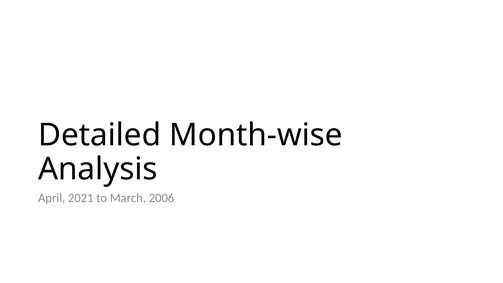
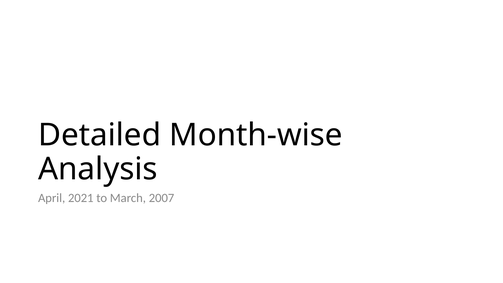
2006: 2006 -> 2007
